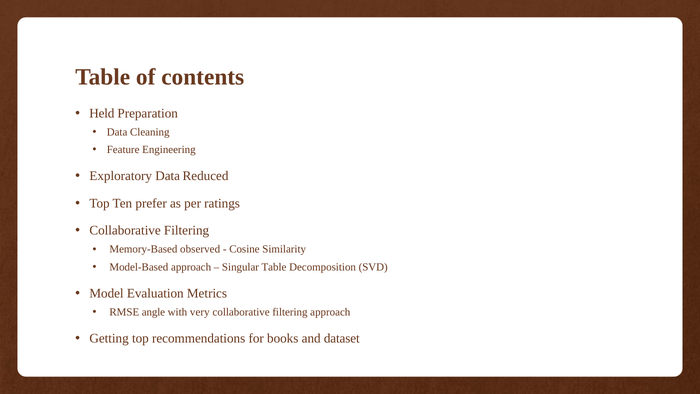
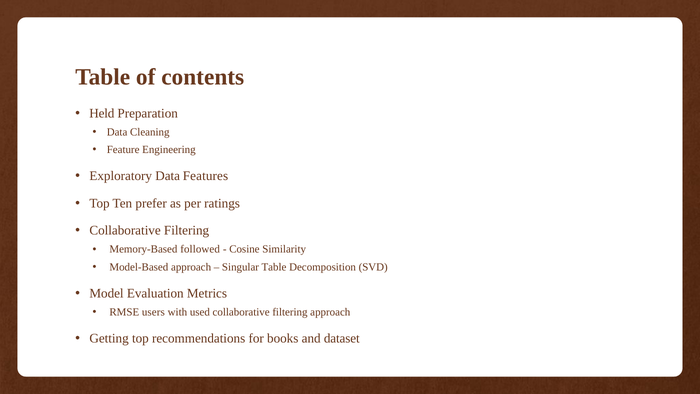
Reduced: Reduced -> Features
observed: observed -> followed
angle: angle -> users
very: very -> used
